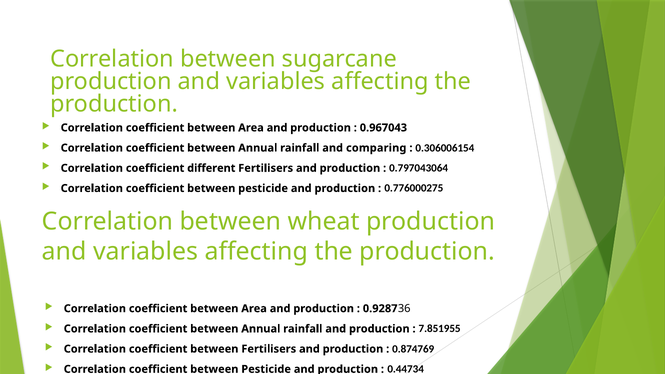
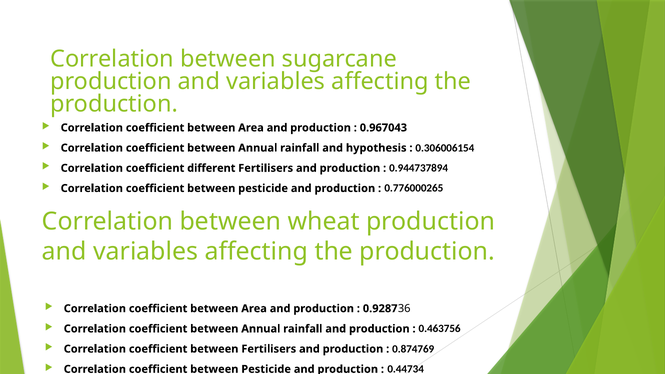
comparing: comparing -> hypothesis
0.797043064: 0.797043064 -> 0.944737894
0.776000275: 0.776000275 -> 0.776000265
7.851955: 7.851955 -> 0.463756
